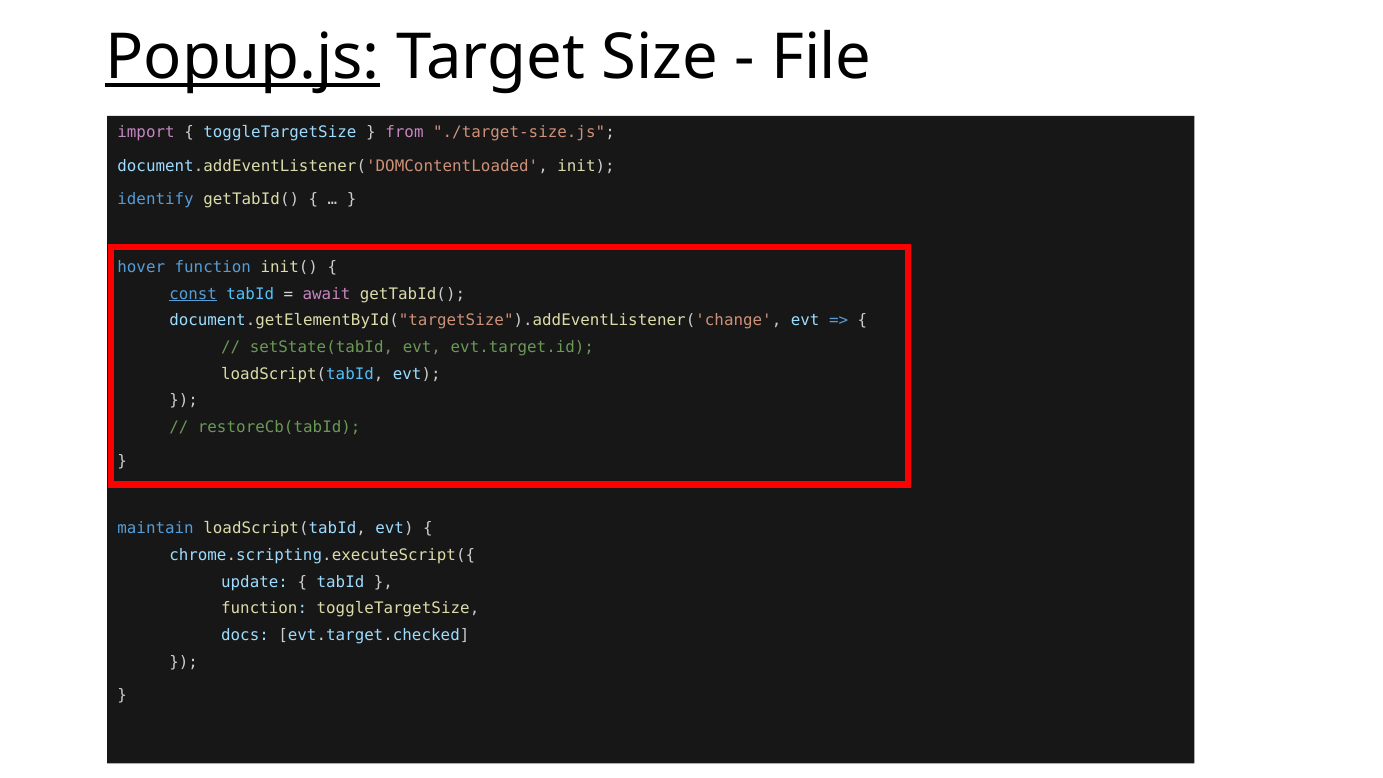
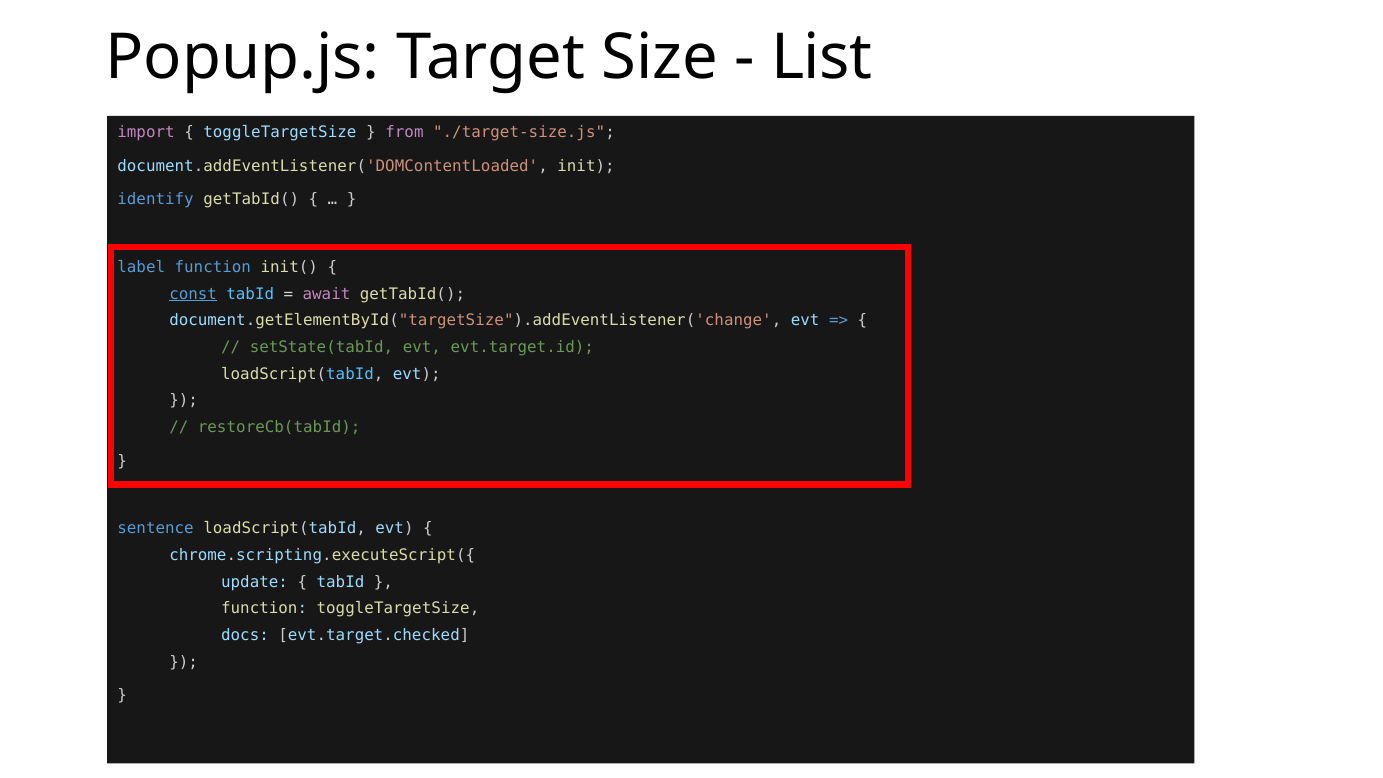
Popup.js underline: present -> none
File: File -> List
hover: hover -> label
maintain: maintain -> sentence
